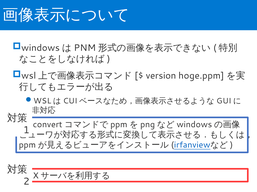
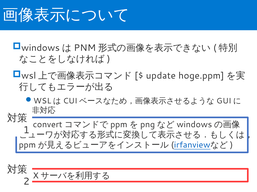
version: version -> update
